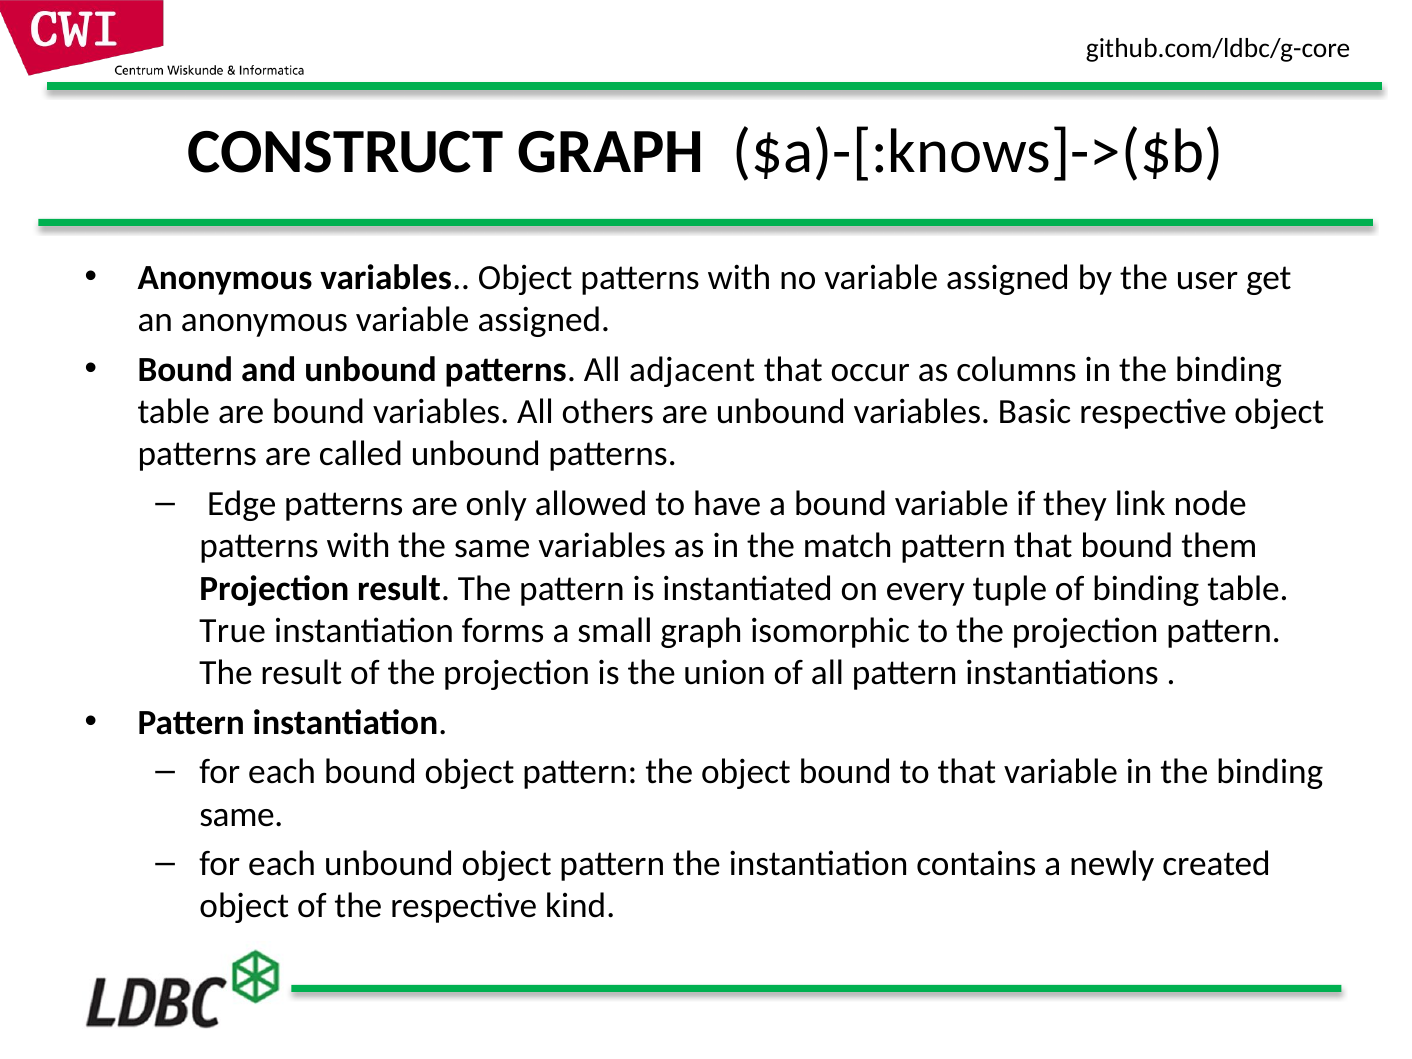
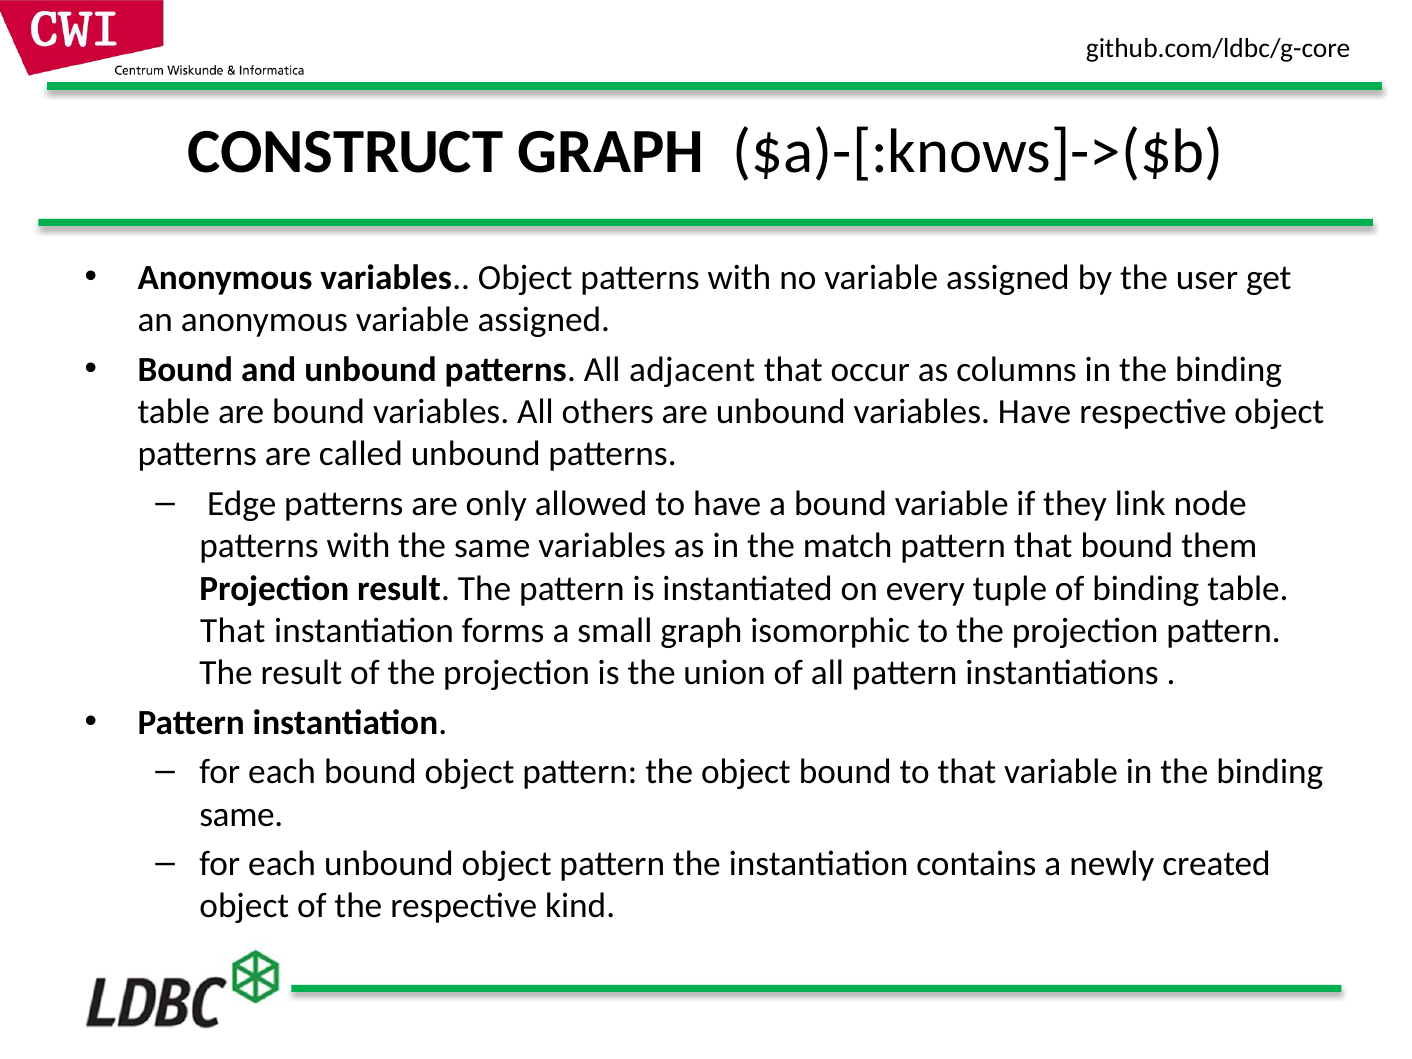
variables Basic: Basic -> Have
True at (233, 631): True -> That
